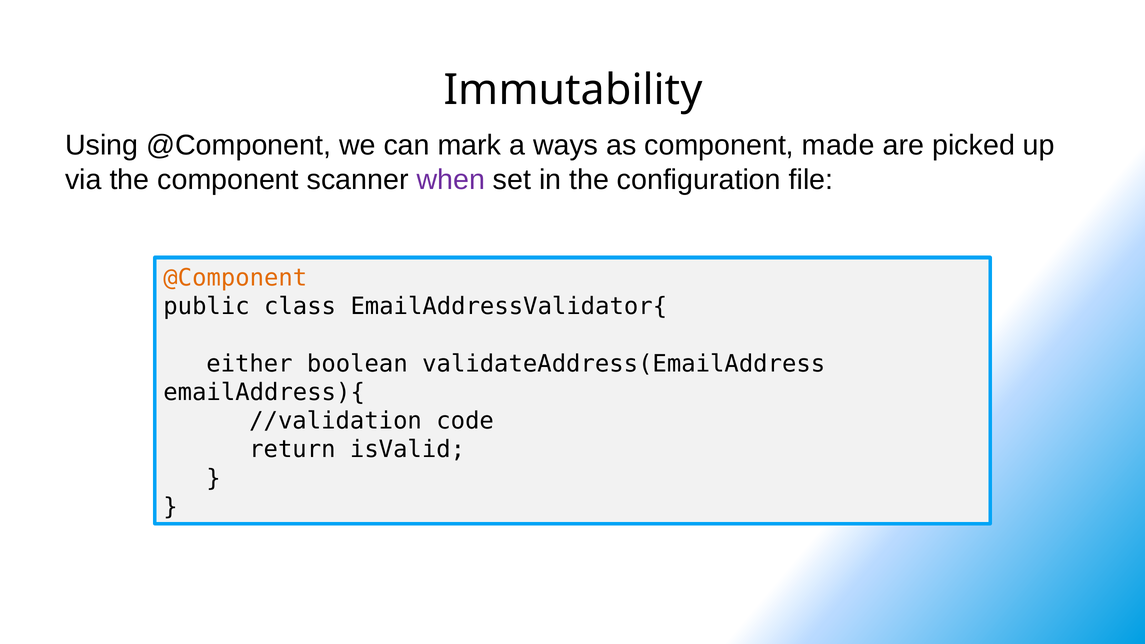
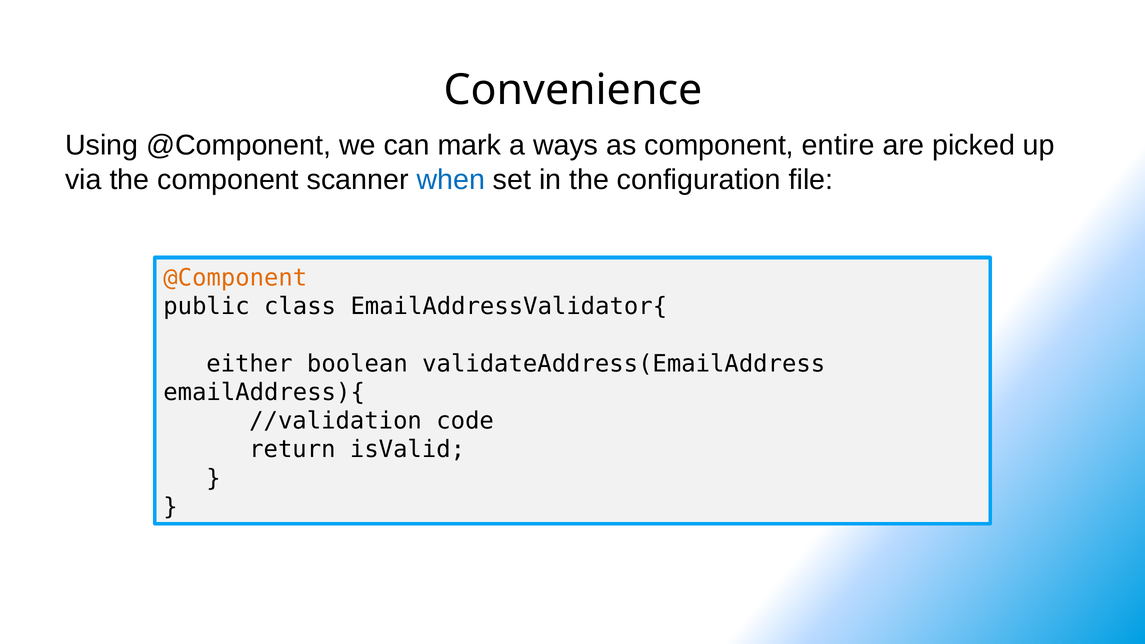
Immutability: Immutability -> Convenience
made: made -> entire
when colour: purple -> blue
